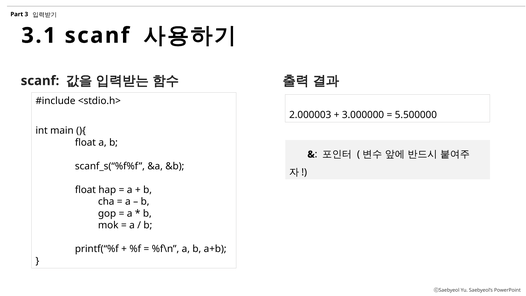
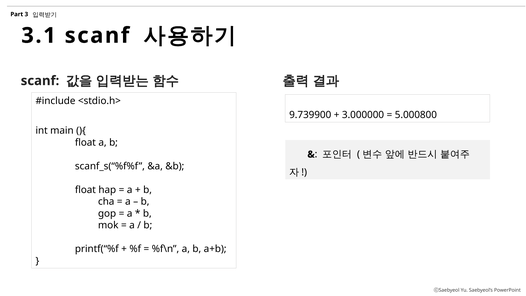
2.000003: 2.000003 -> 9.739900
5.500000: 5.500000 -> 5.000800
